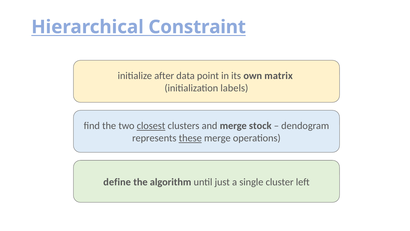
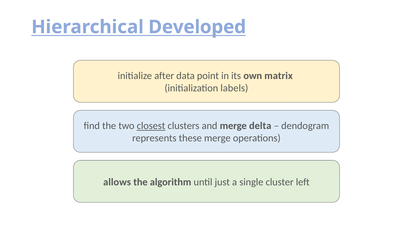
Constraint: Constraint -> Developed
stock: stock -> delta
these underline: present -> none
define: define -> allows
